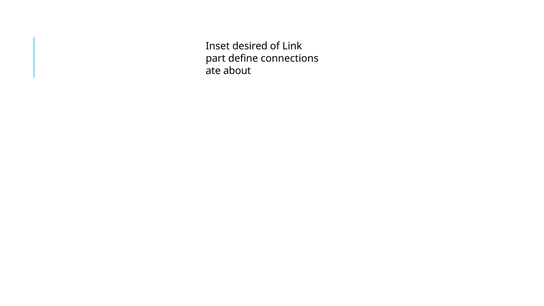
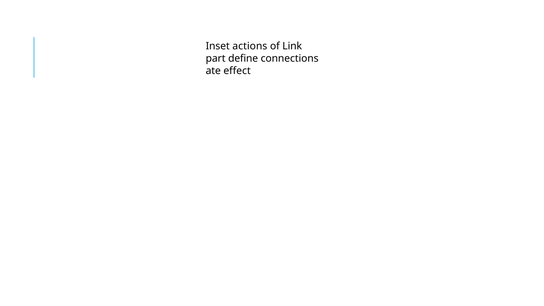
desired: desired -> actions
about: about -> effect
